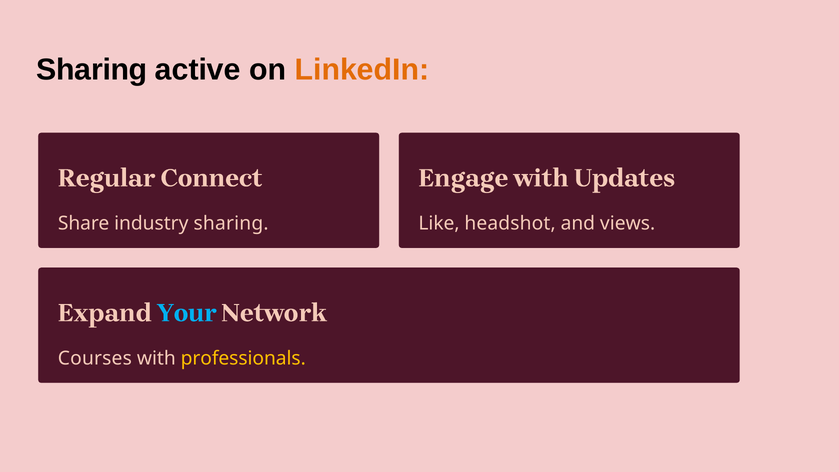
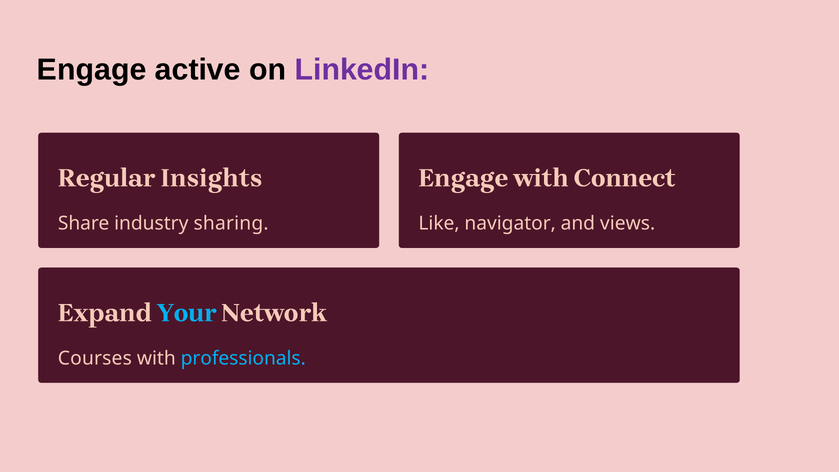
Sharing at (92, 70): Sharing -> Engage
LinkedIn colour: orange -> purple
Connect: Connect -> Insights
Updates: Updates -> Connect
headshot: headshot -> navigator
professionals colour: yellow -> light blue
